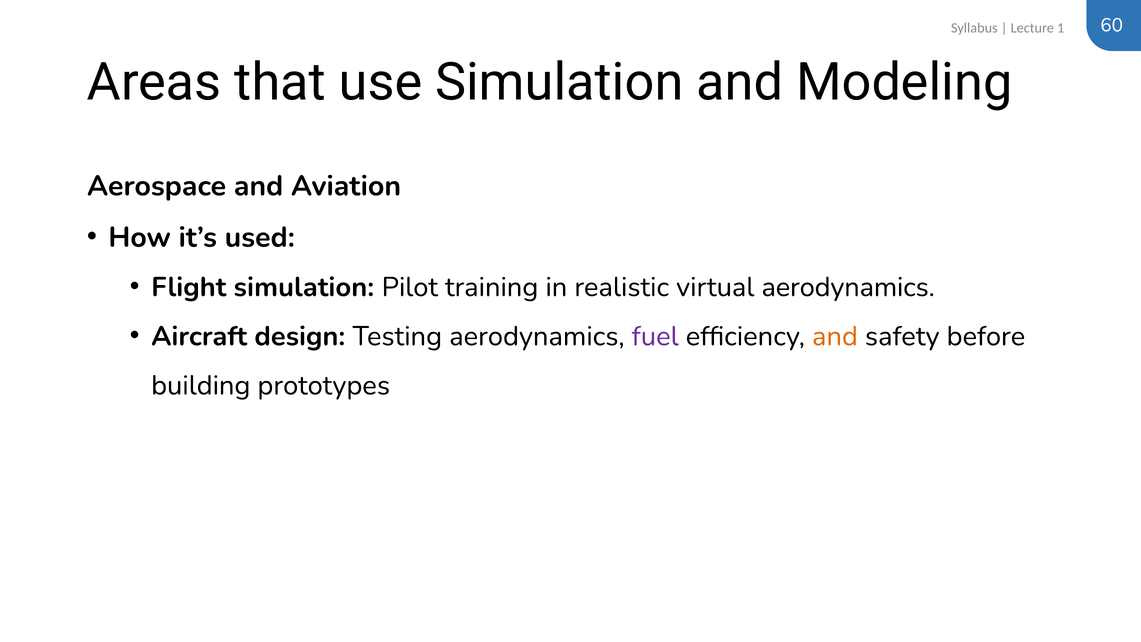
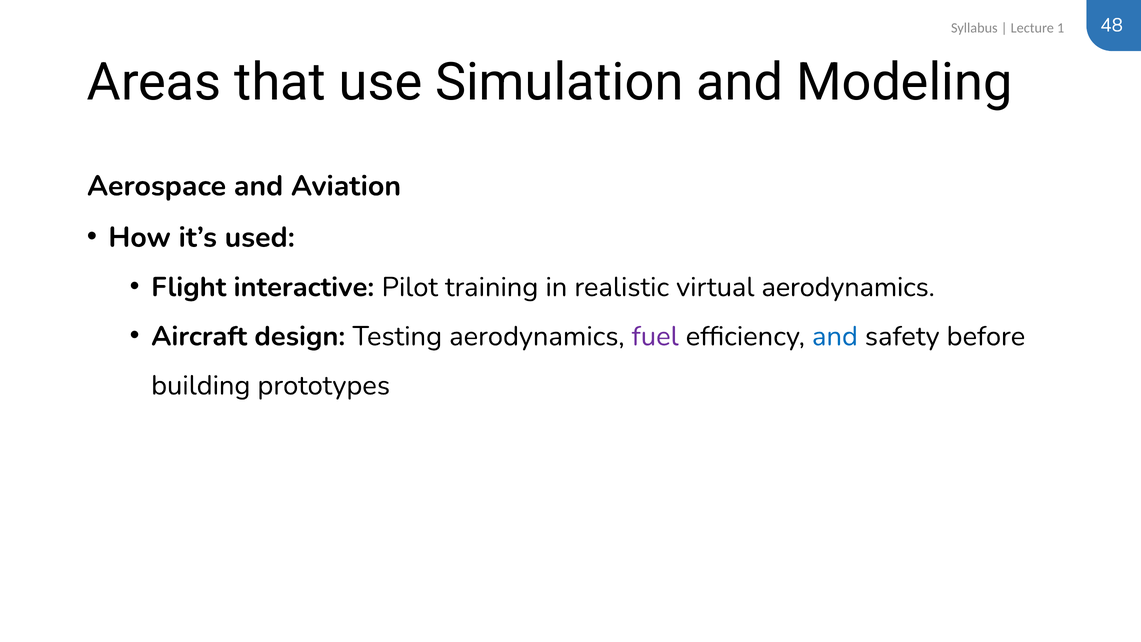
60: 60 -> 48
Flight simulation: simulation -> interactive
and at (835, 336) colour: orange -> blue
